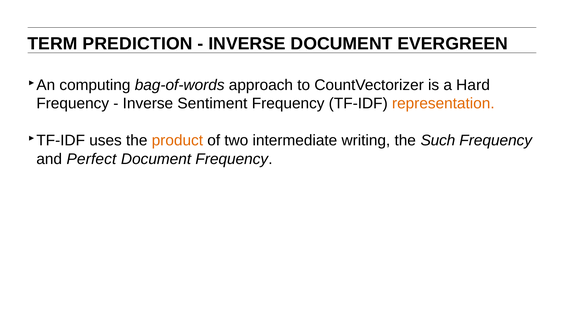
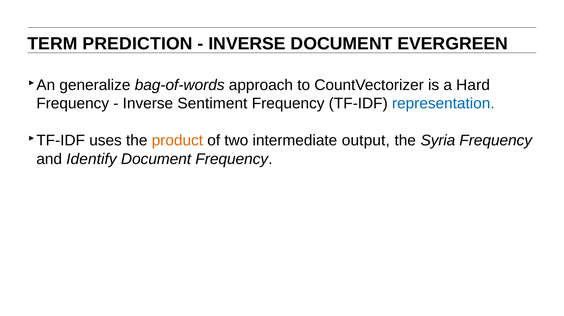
computing: computing -> generalize
representation colour: orange -> blue
writing: writing -> output
Such: Such -> Syria
Perfect: Perfect -> Identify
